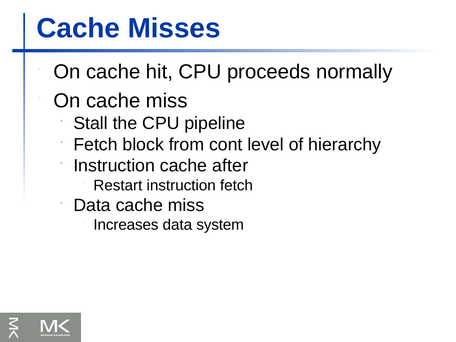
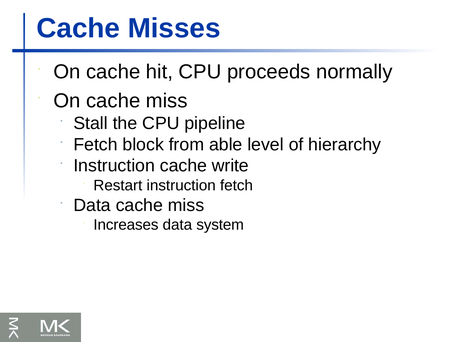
cont: cont -> able
after: after -> write
